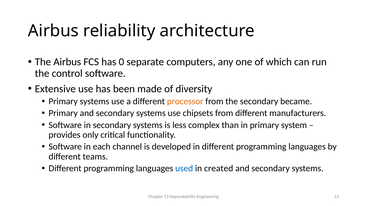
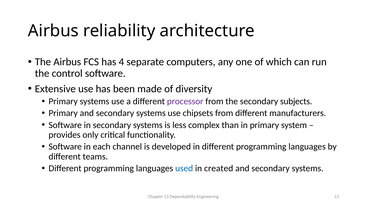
0: 0 -> 4
processor colour: orange -> purple
became: became -> subjects
